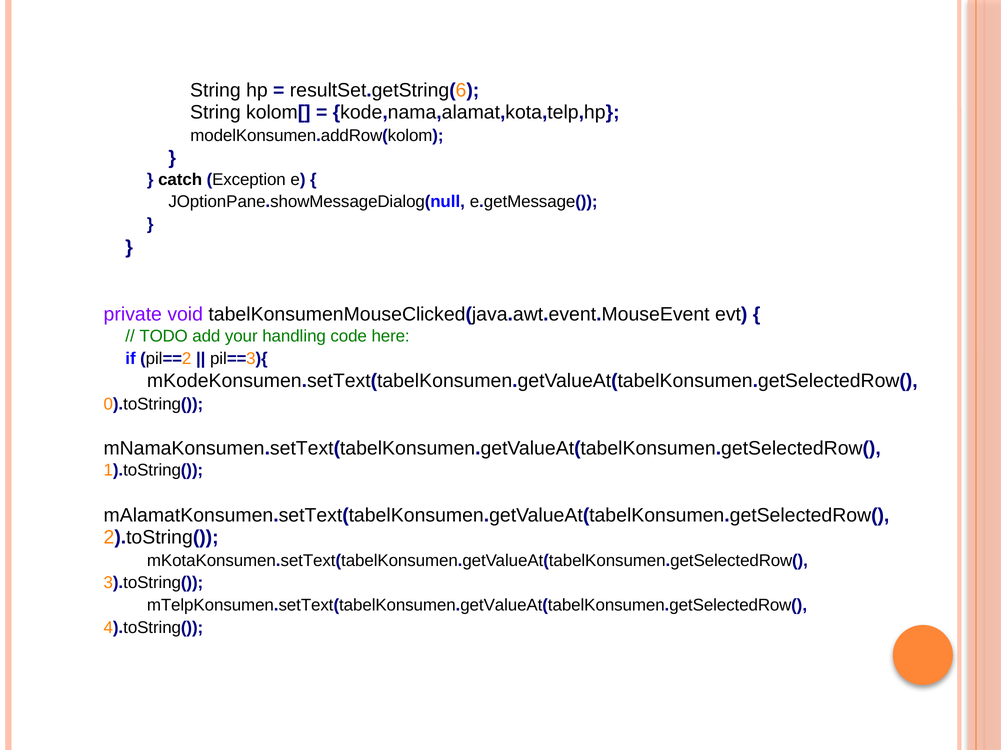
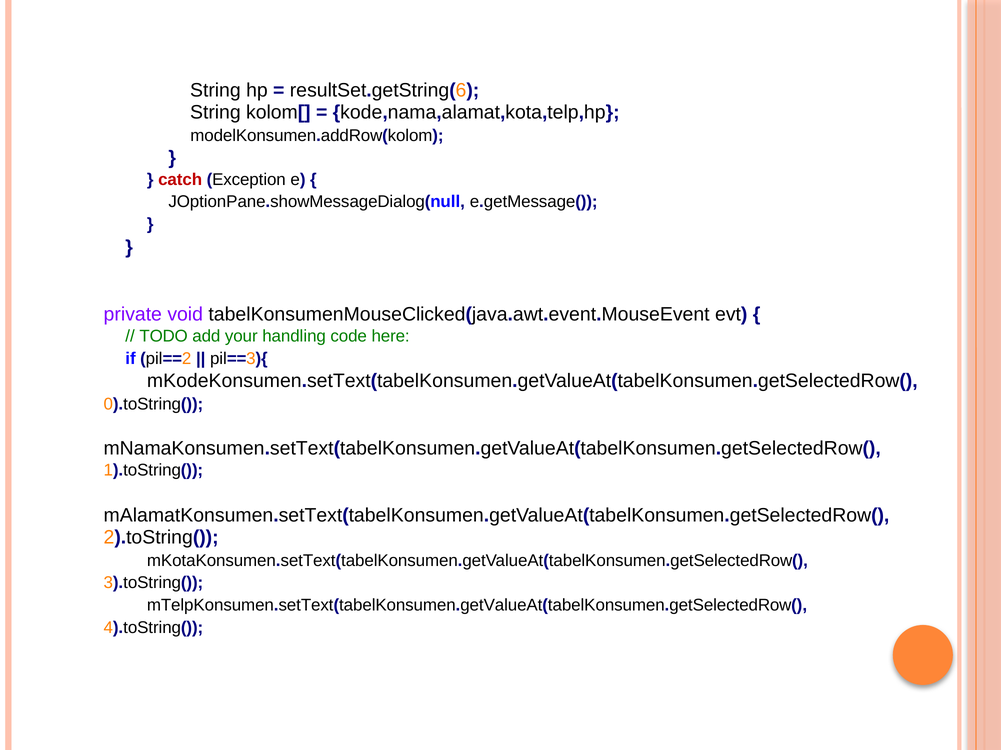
catch colour: black -> red
